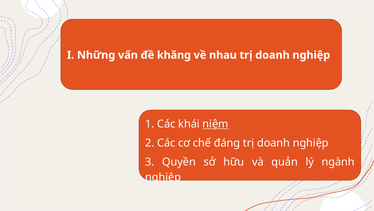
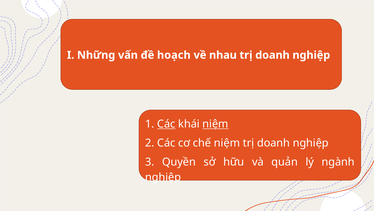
khăng: khăng -> hoạch
Các at (166, 124) underline: none -> present
chế đáng: đáng -> niệm
